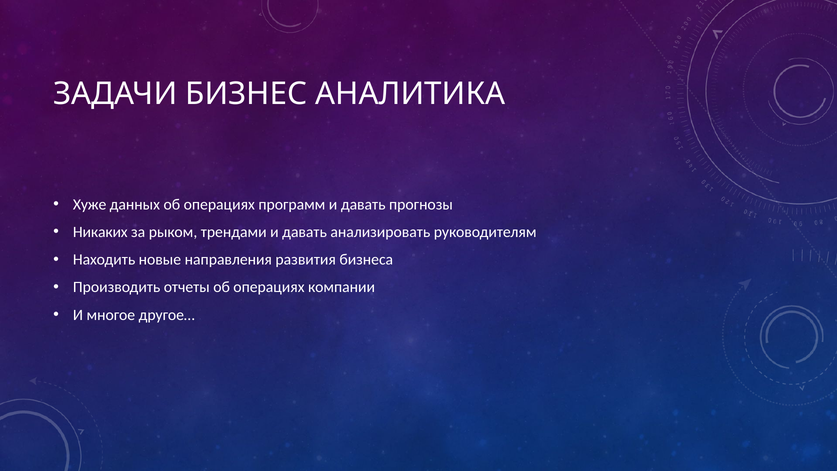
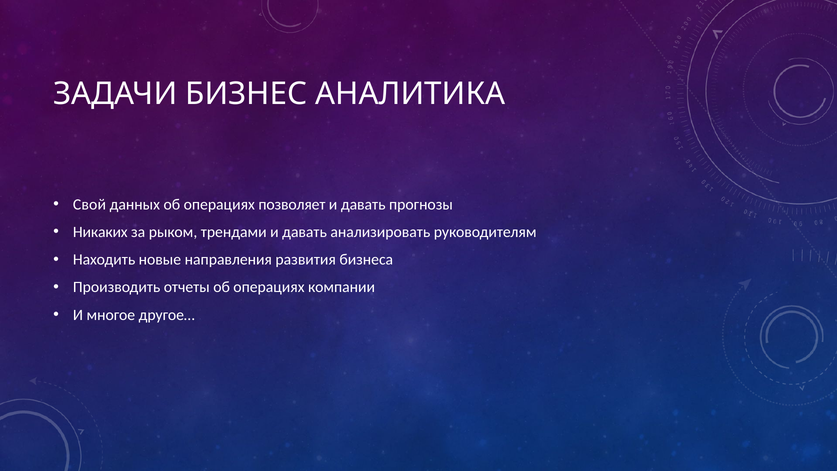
Хуже: Хуже -> Свой
программ: программ -> позволяет
